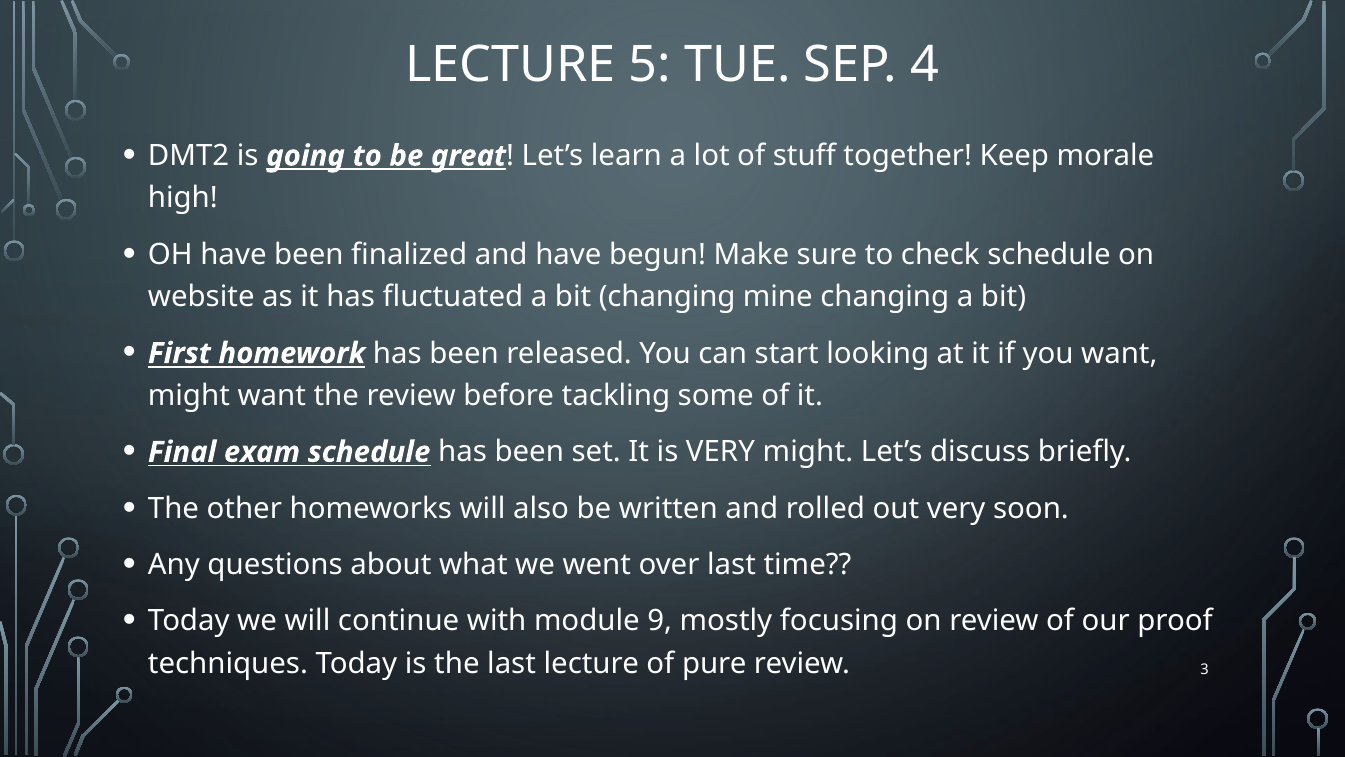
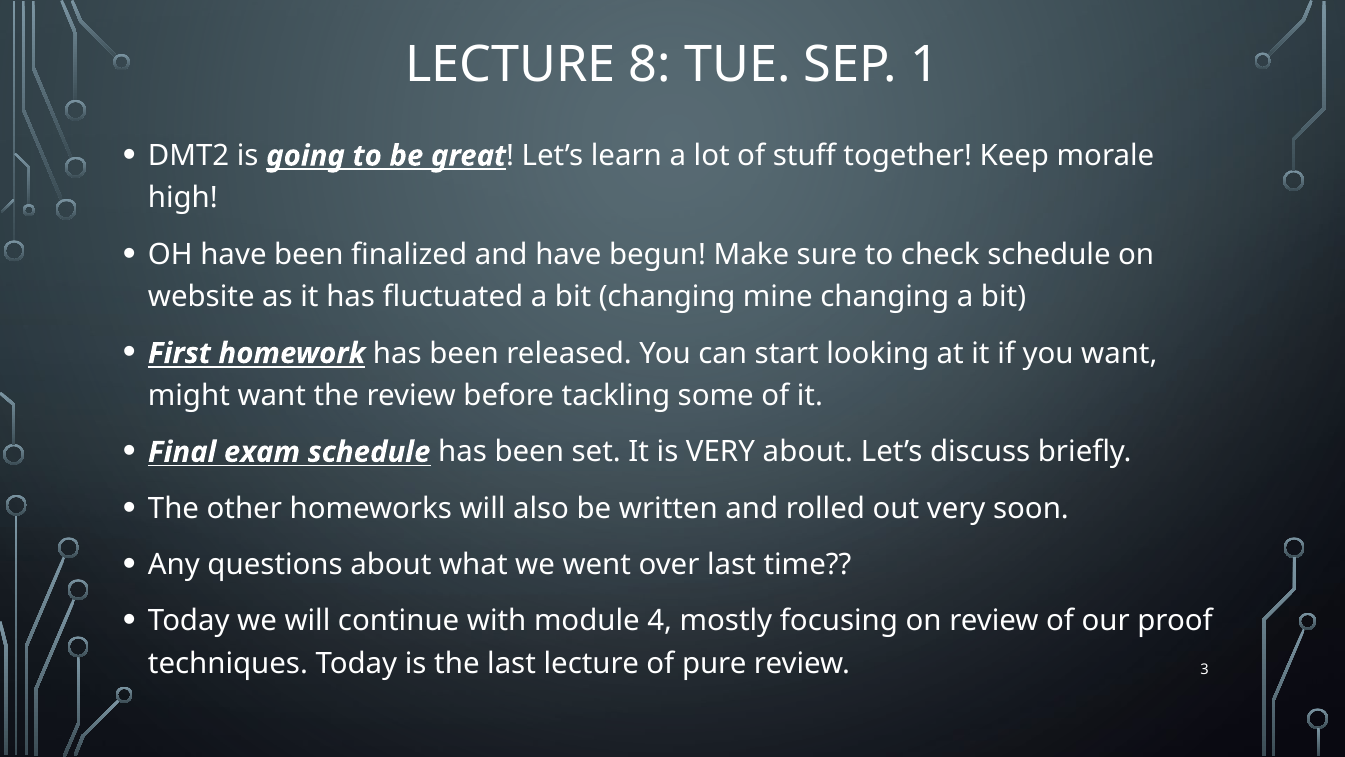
5: 5 -> 8
4: 4 -> 1
VERY might: might -> about
9: 9 -> 4
